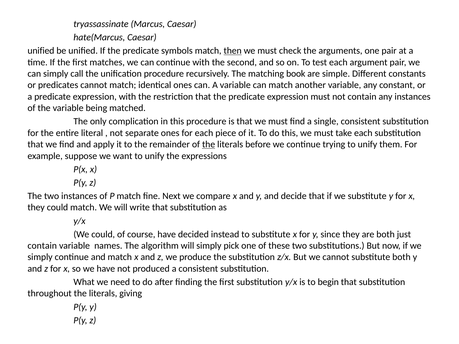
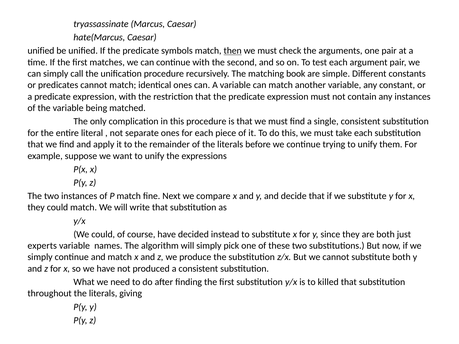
the at (209, 145) underline: present -> none
contain at (42, 246): contain -> experts
begin: begin -> killed
